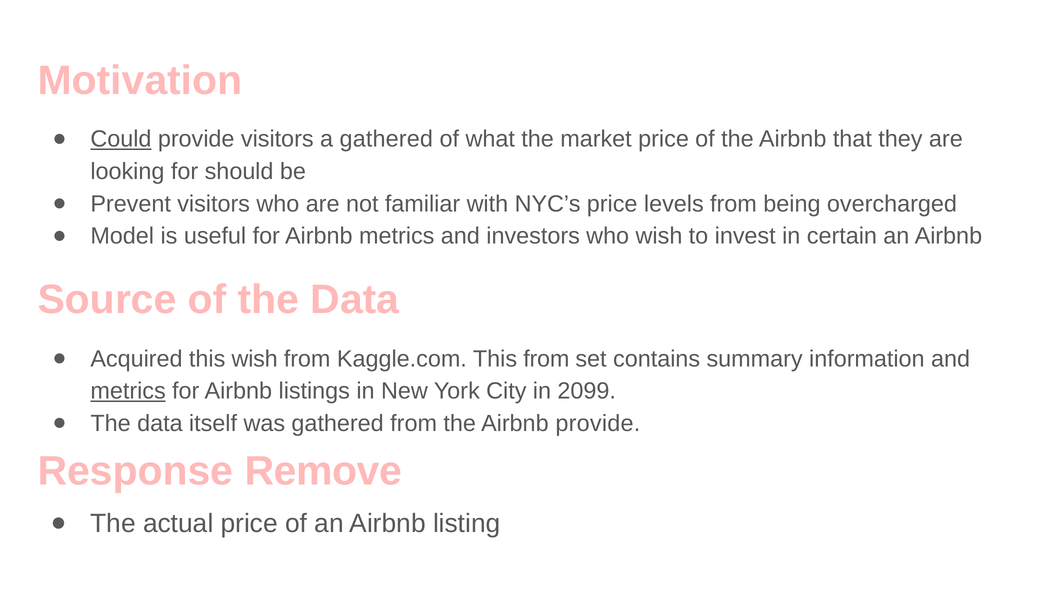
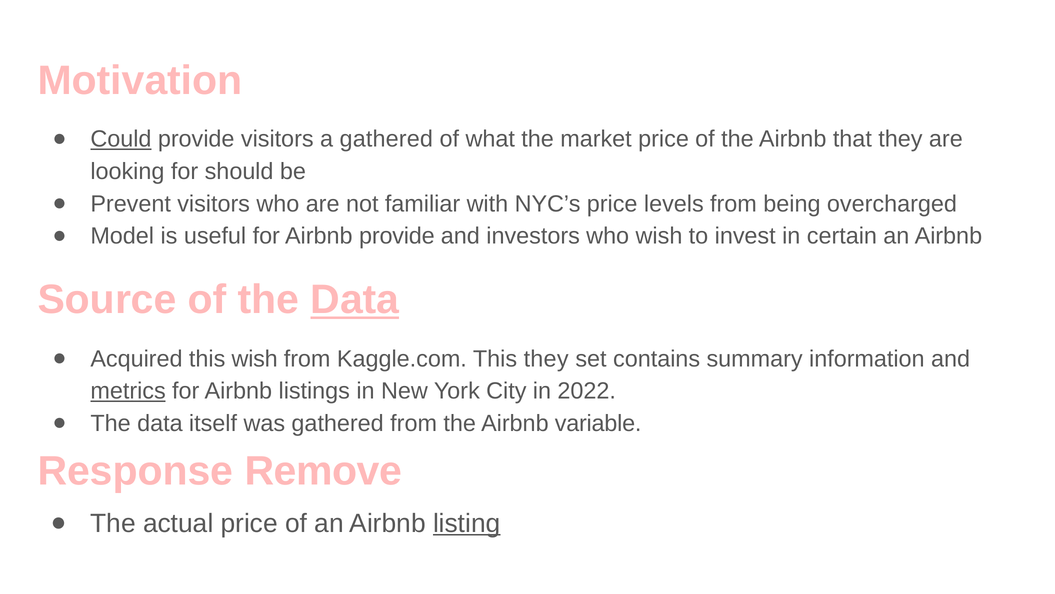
Airbnb metrics: metrics -> provide
Data at (355, 300) underline: none -> present
This from: from -> they
2099: 2099 -> 2022
Airbnb provide: provide -> variable
listing underline: none -> present
